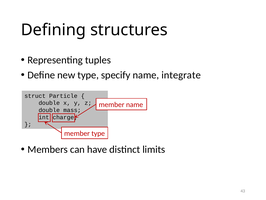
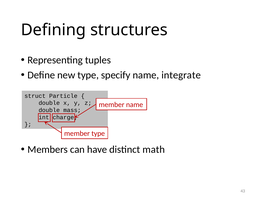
limits: limits -> math
